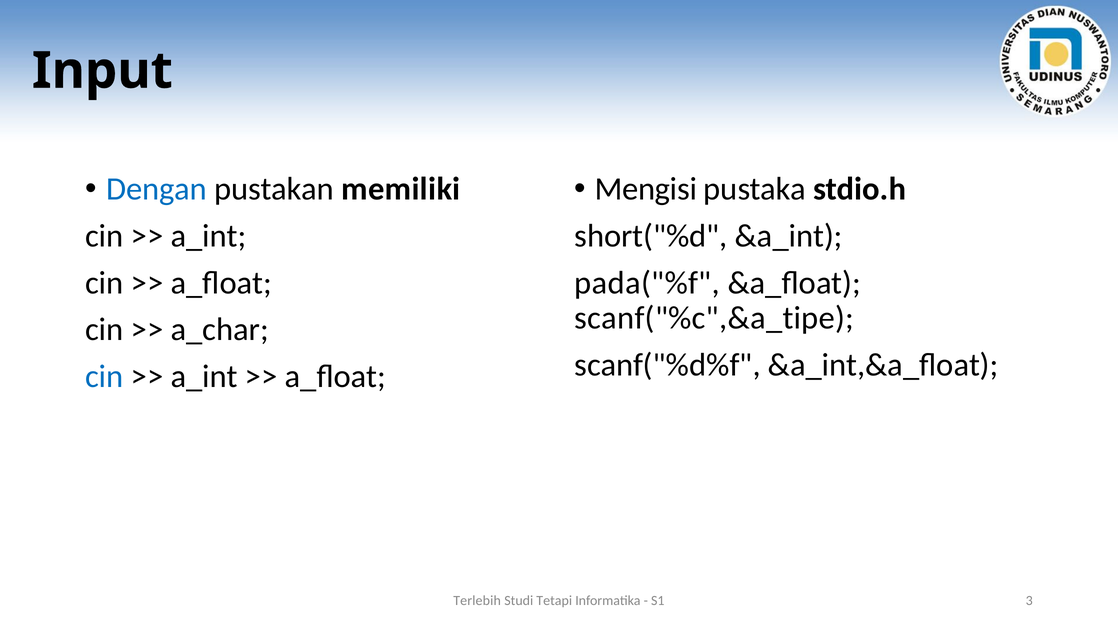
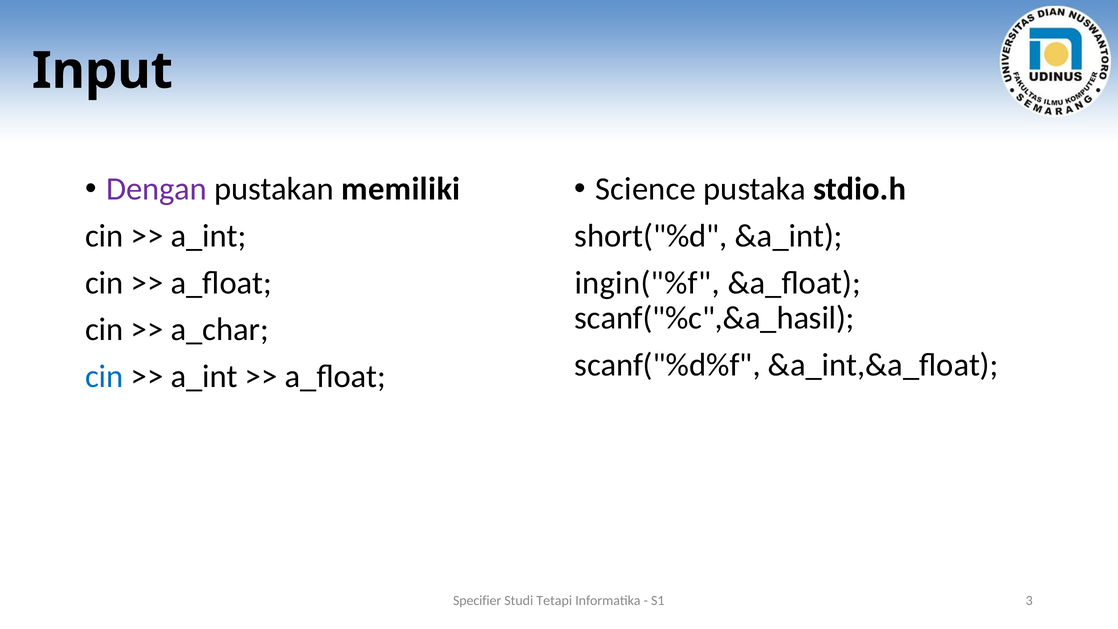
Dengan colour: blue -> purple
Mengisi: Mengisi -> Science
pada("%f: pada("%f -> ingin("%f
scanf("%c",&a_tipe: scanf("%c",&a_tipe -> scanf("%c",&a_hasil
Terlebih: Terlebih -> Specifier
